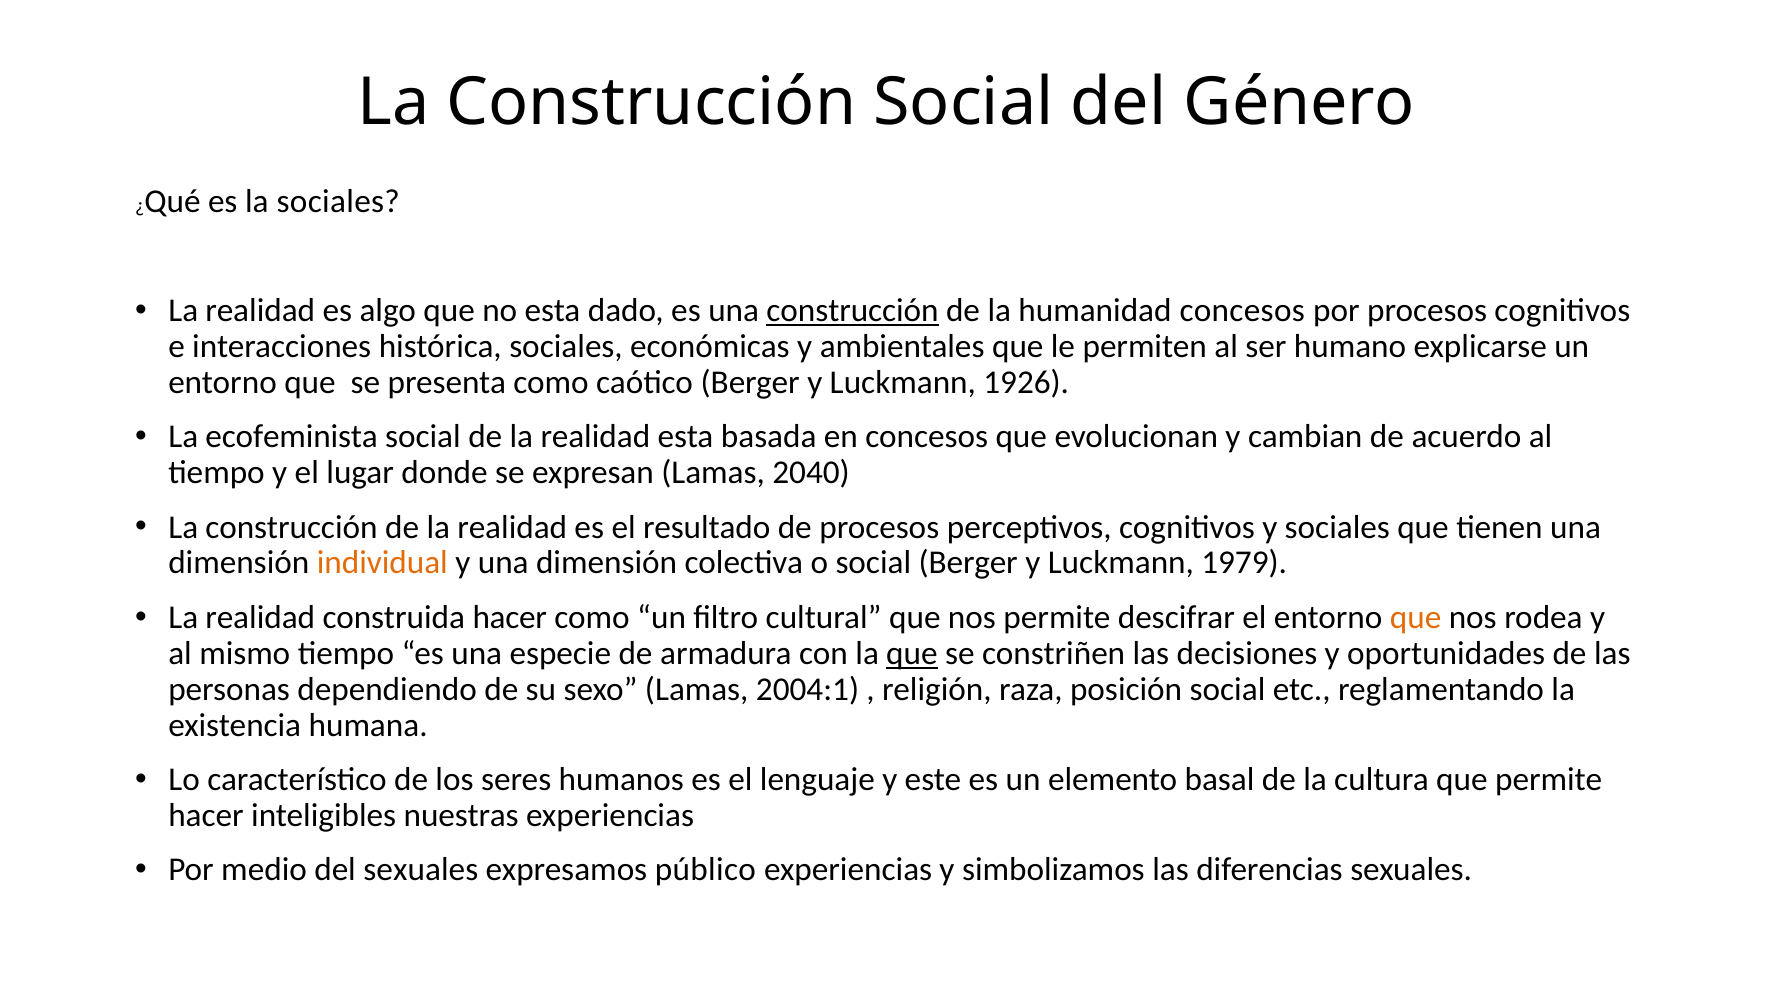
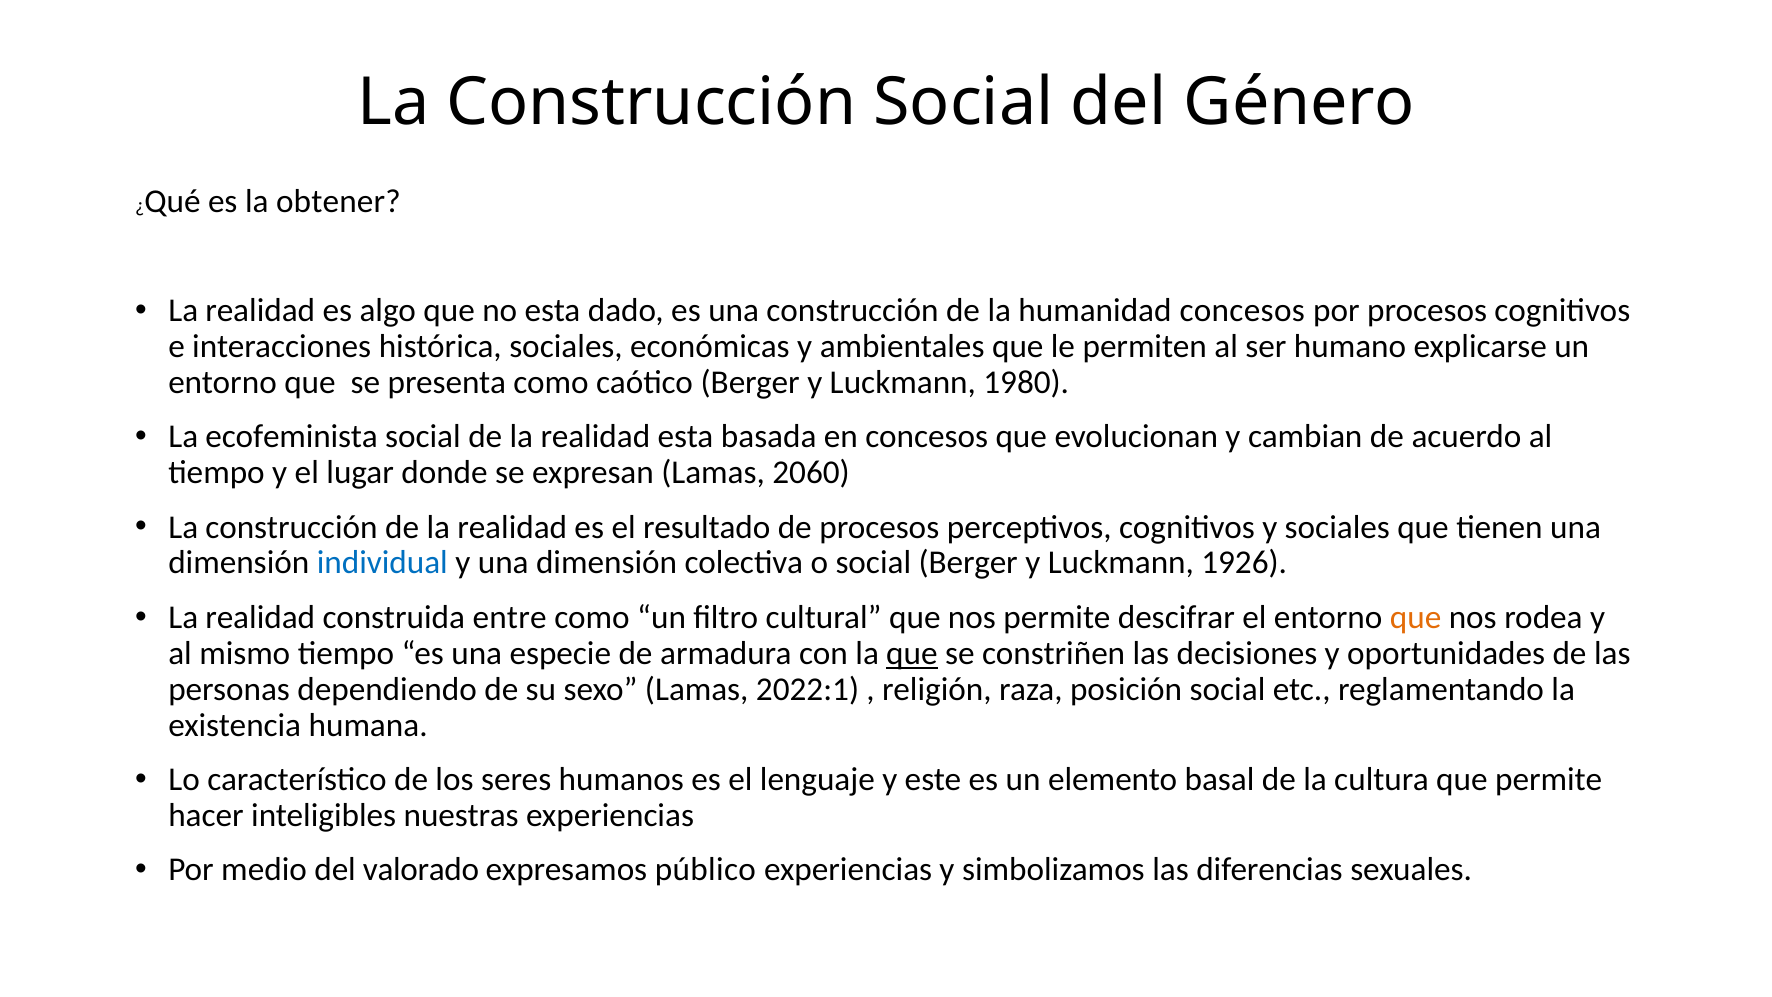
la sociales: sociales -> obtener
construcción at (853, 311) underline: present -> none
1926: 1926 -> 1980
2040: 2040 -> 2060
individual colour: orange -> blue
1979: 1979 -> 1926
construida hacer: hacer -> entre
2004:1: 2004:1 -> 2022:1
del sexuales: sexuales -> valorado
